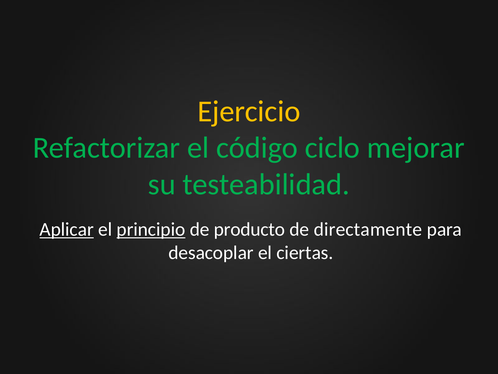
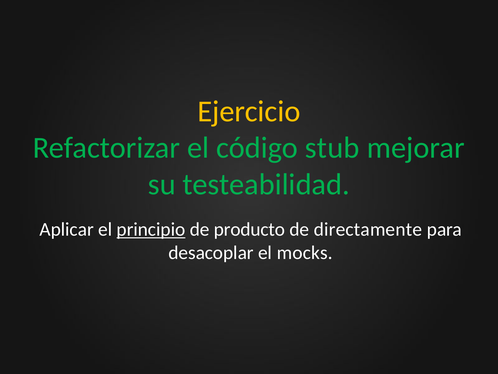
ciclo: ciclo -> stub
Aplicar underline: present -> none
ciertas: ciertas -> mocks
